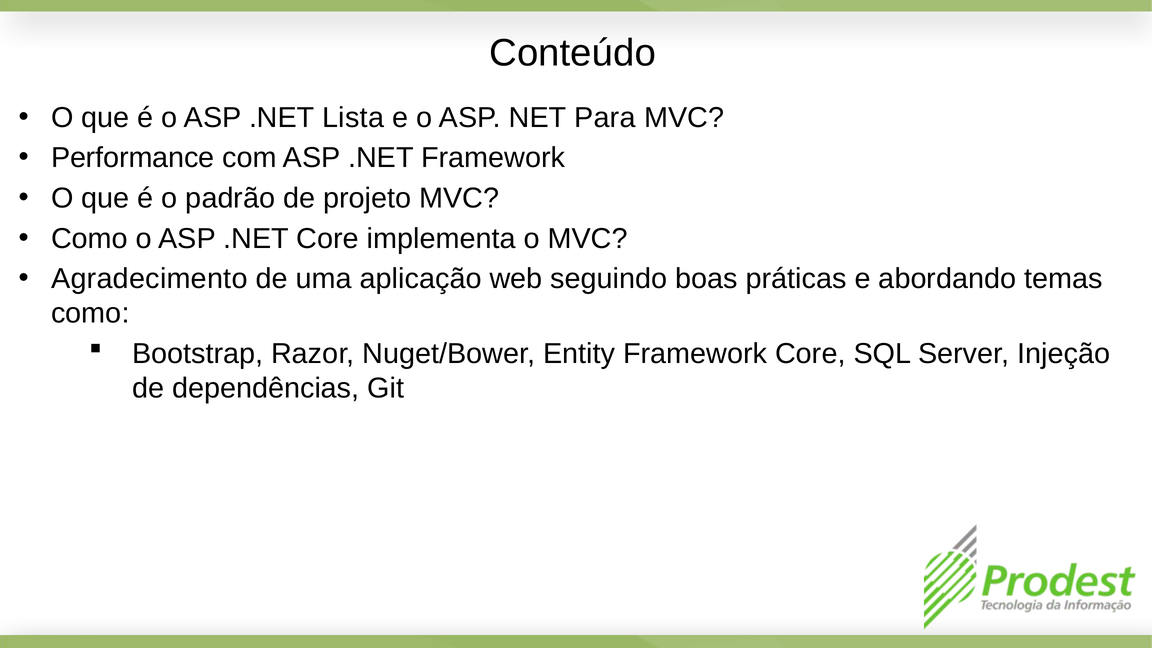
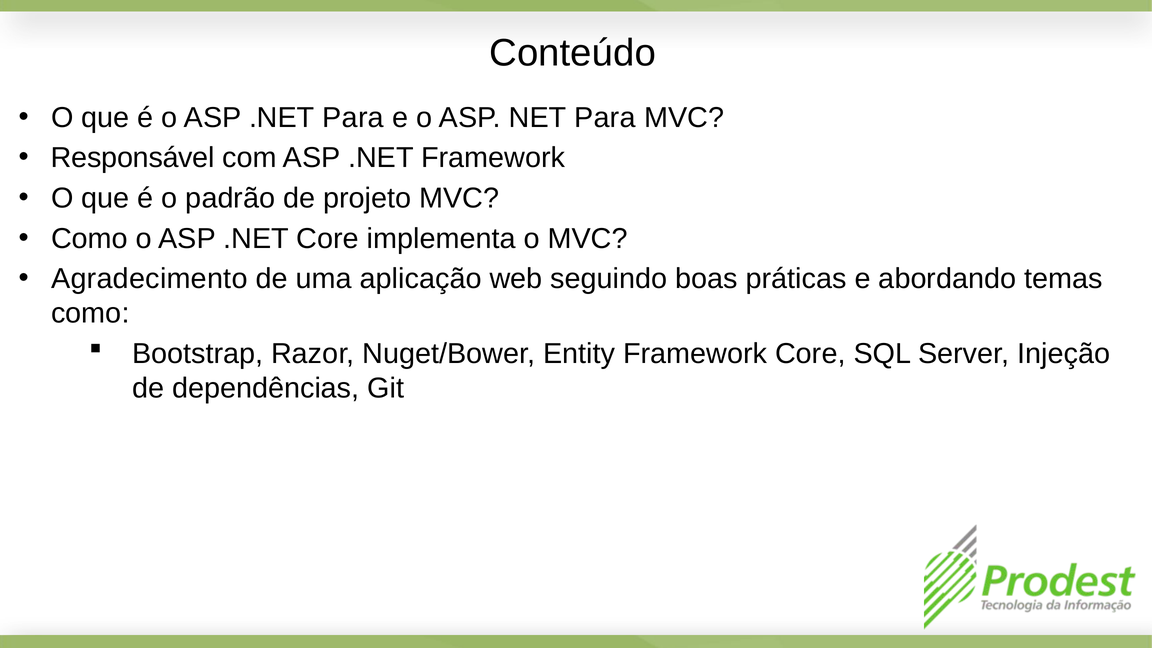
.NET Lista: Lista -> Para
Performance: Performance -> Responsável
